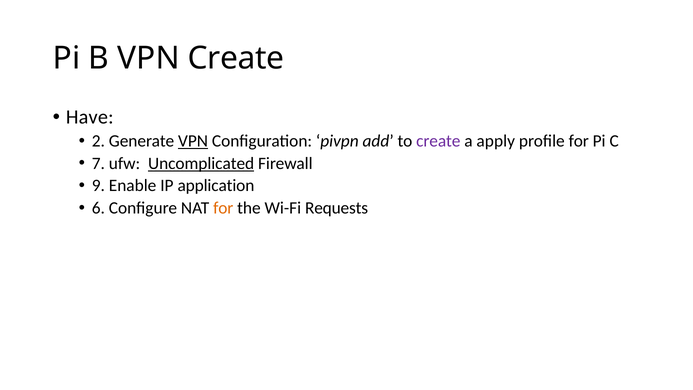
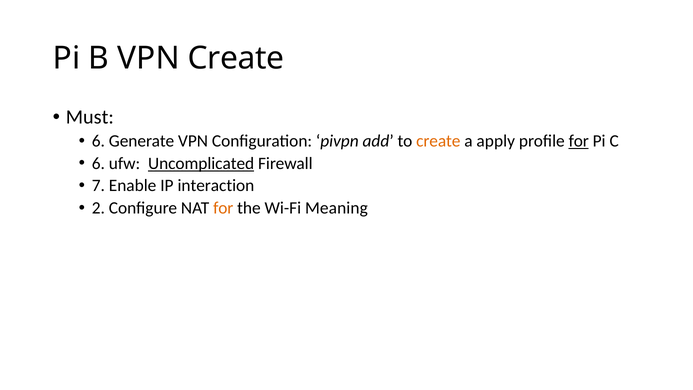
Have: Have -> Must
2 at (98, 141): 2 -> 6
VPN at (193, 141) underline: present -> none
create at (438, 141) colour: purple -> orange
for at (579, 141) underline: none -> present
7 at (98, 163): 7 -> 6
9: 9 -> 7
application: application -> interaction
6: 6 -> 2
Requests: Requests -> Meaning
